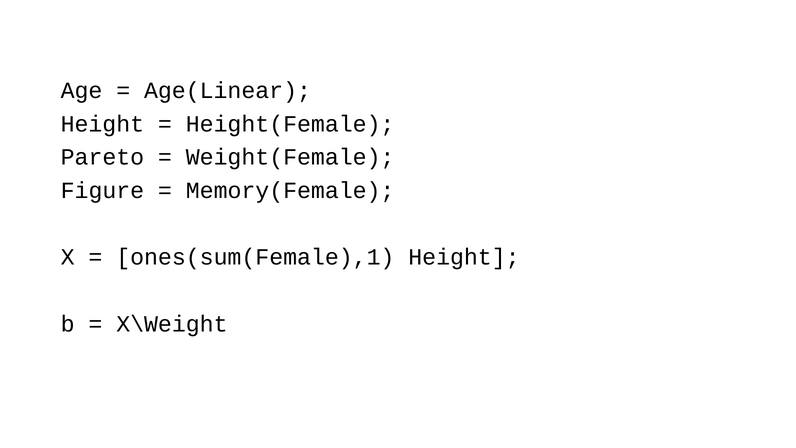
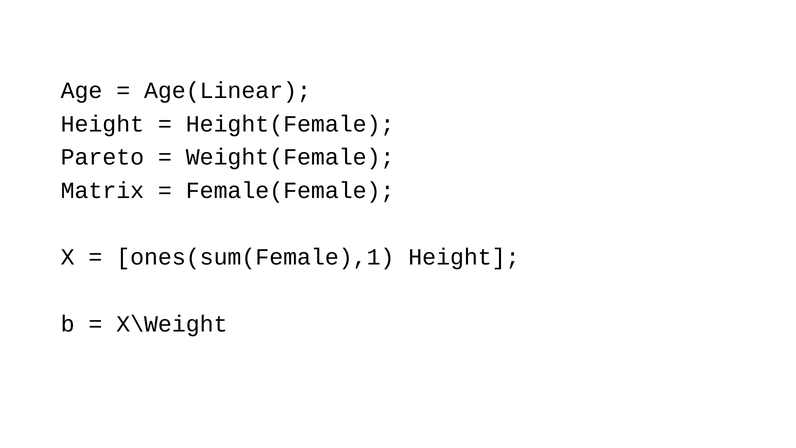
Figure: Figure -> Matrix
Memory(Female: Memory(Female -> Female(Female
